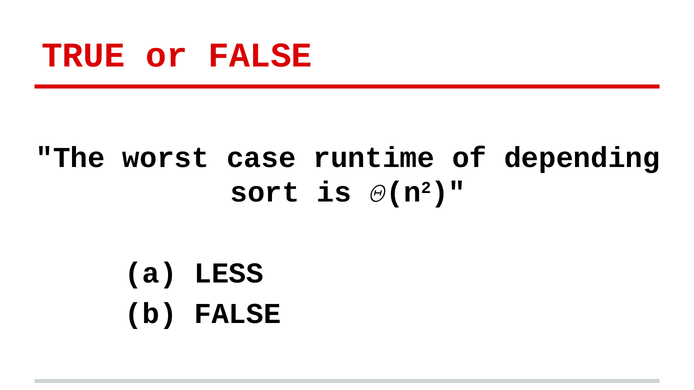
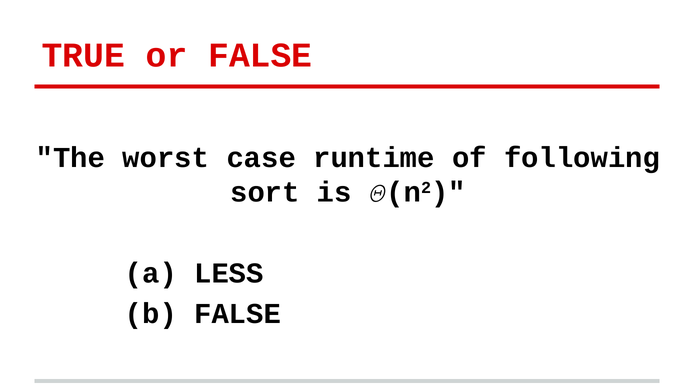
depending: depending -> following
